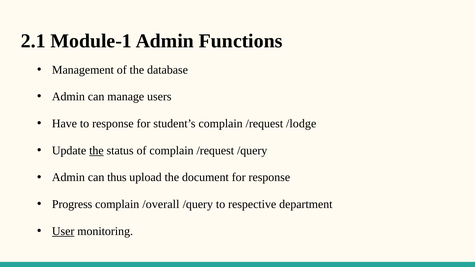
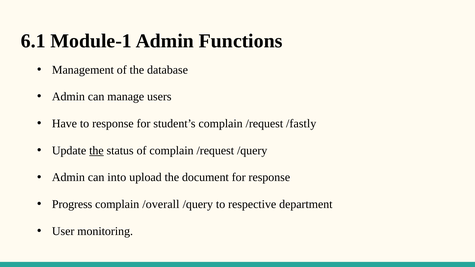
2.1: 2.1 -> 6.1
/lodge: /lodge -> /fastly
thus: thus -> into
User underline: present -> none
